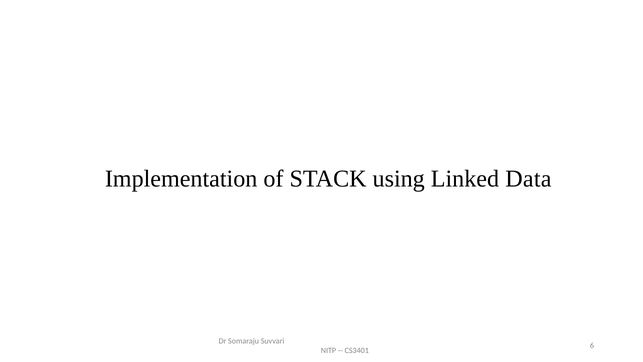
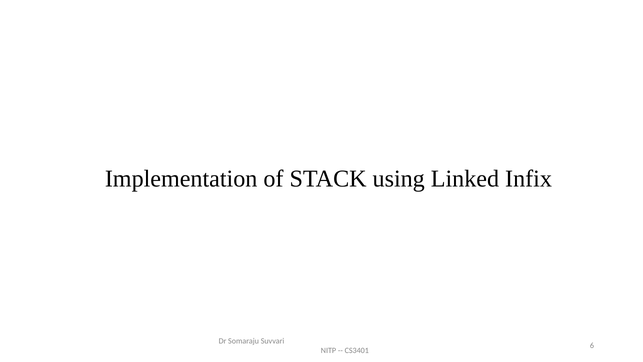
Data: Data -> Infix
